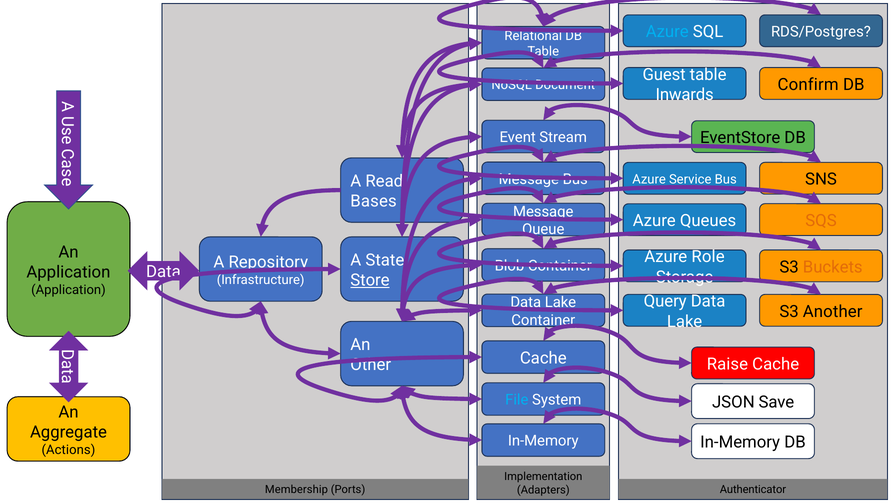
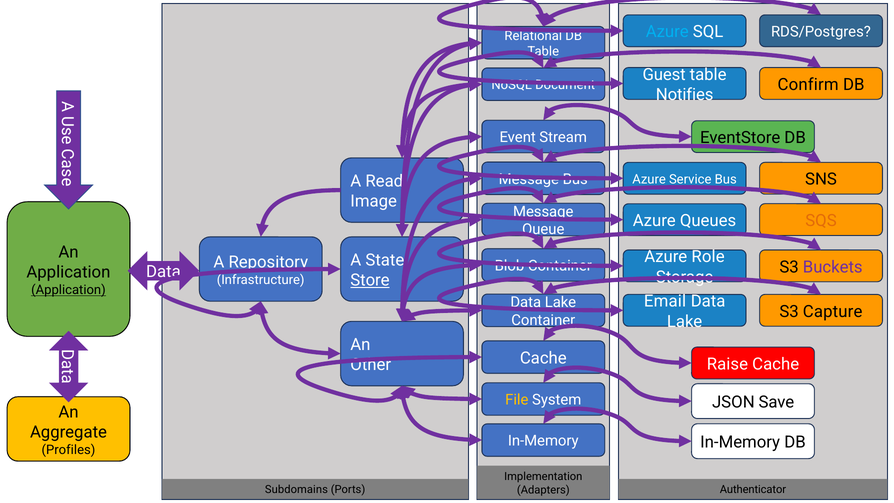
Inwards: Inwards -> Notifies
Bases: Bases -> Image
Buckets colour: orange -> purple
Application at (68, 290) underline: none -> present
Query: Query -> Email
Another: Another -> Capture
File colour: light blue -> yellow
Actions: Actions -> Profiles
Membership: Membership -> Subdomains
